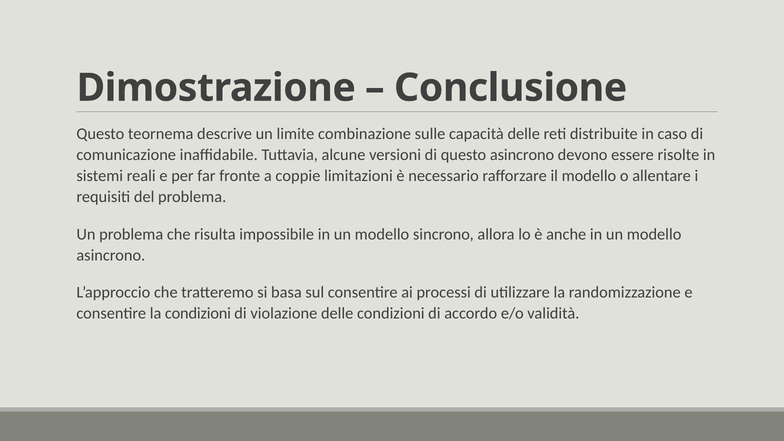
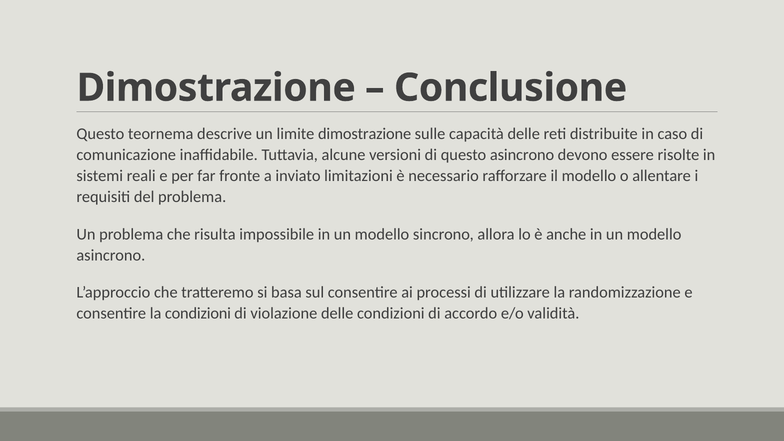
limite combinazione: combinazione -> dimostrazione
coppie: coppie -> inviato
